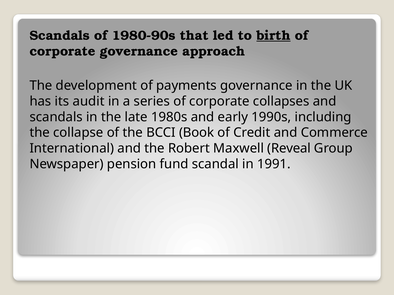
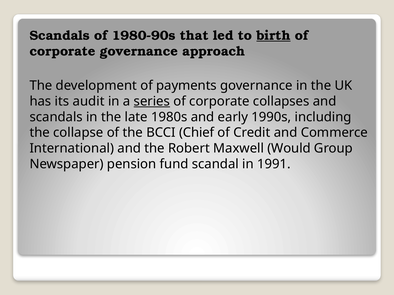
series underline: none -> present
Book: Book -> Chief
Reveal: Reveal -> Would
